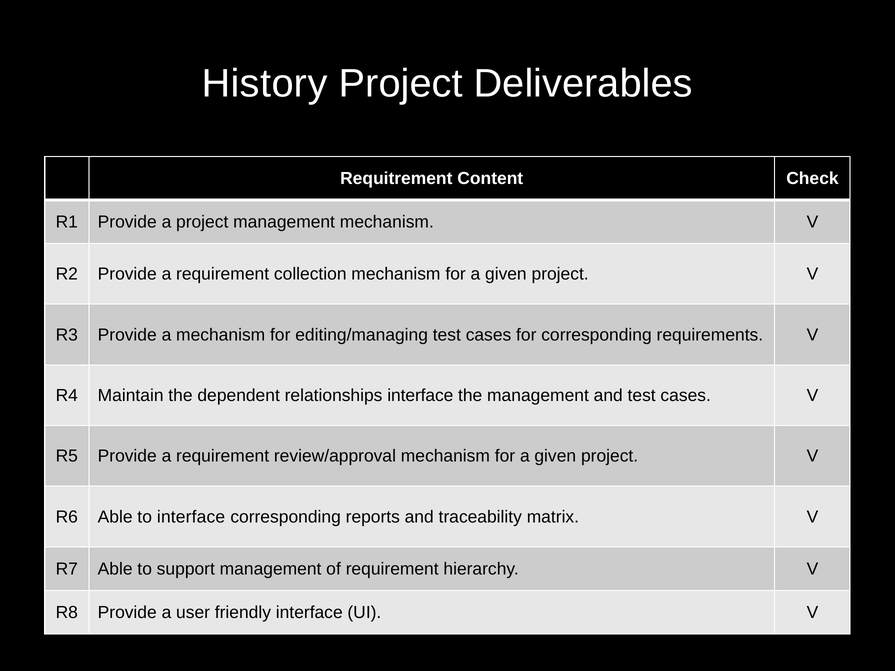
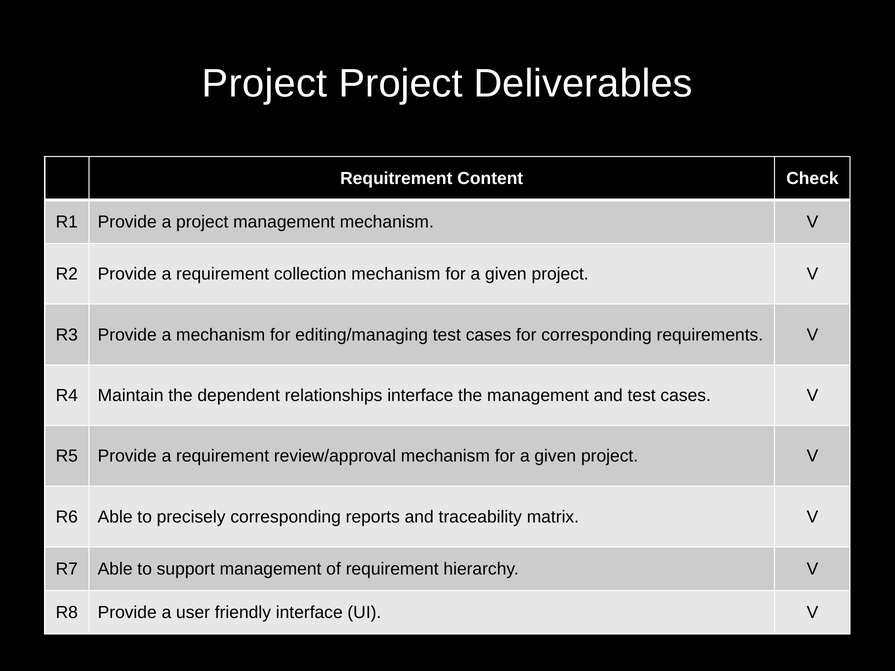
History at (265, 83): History -> Project
to interface: interface -> precisely
